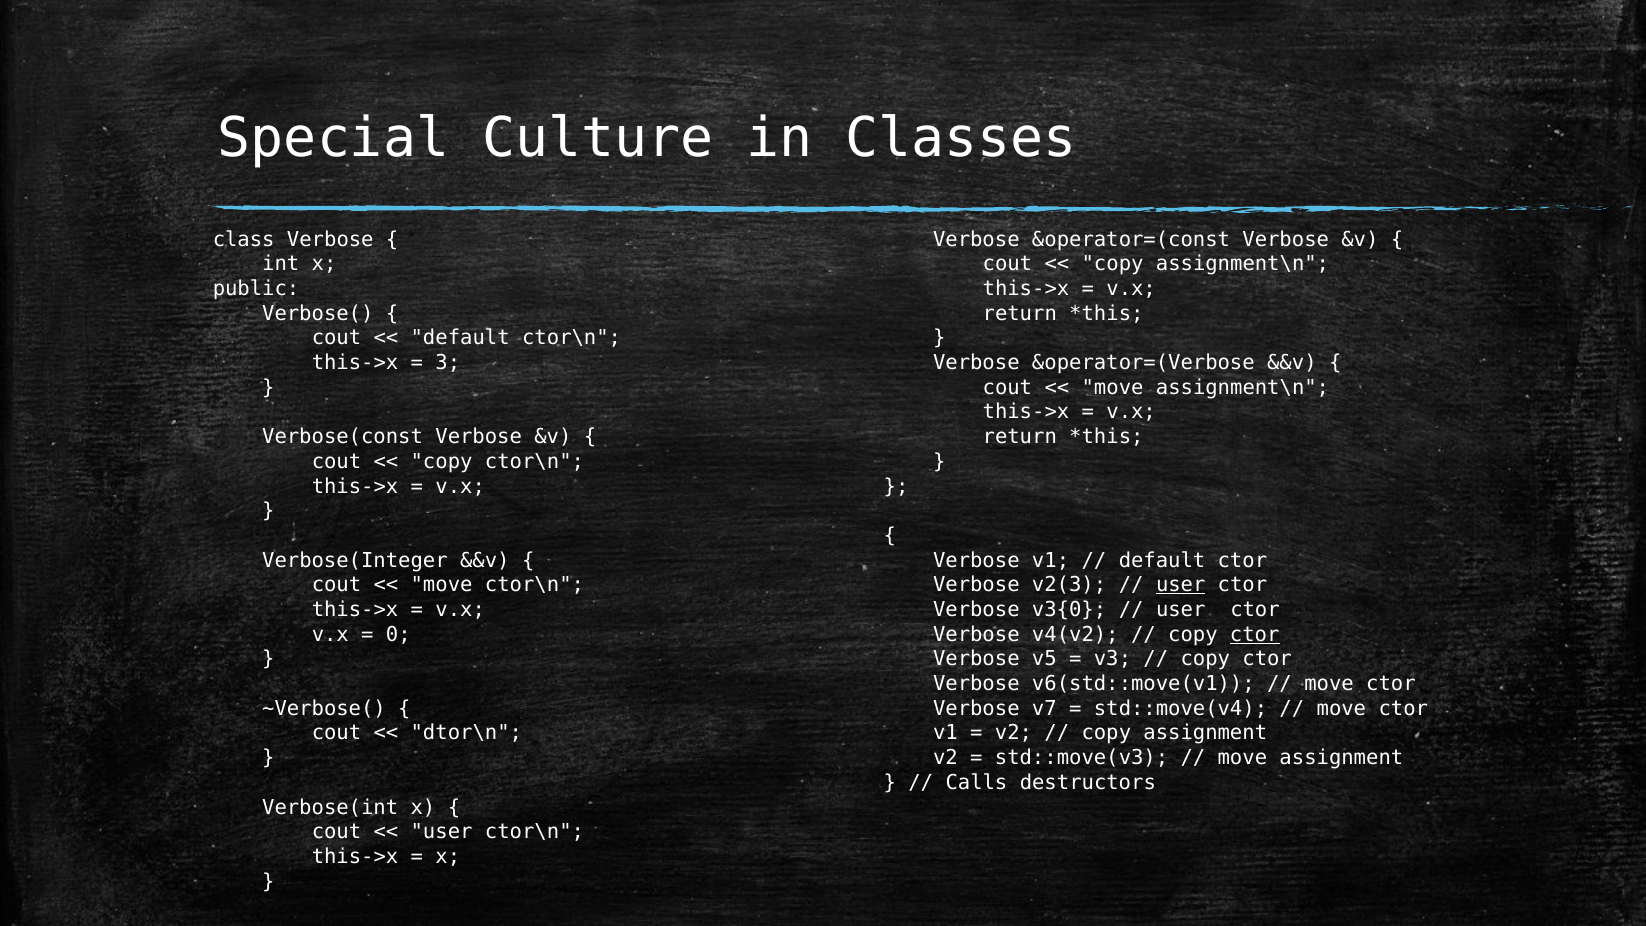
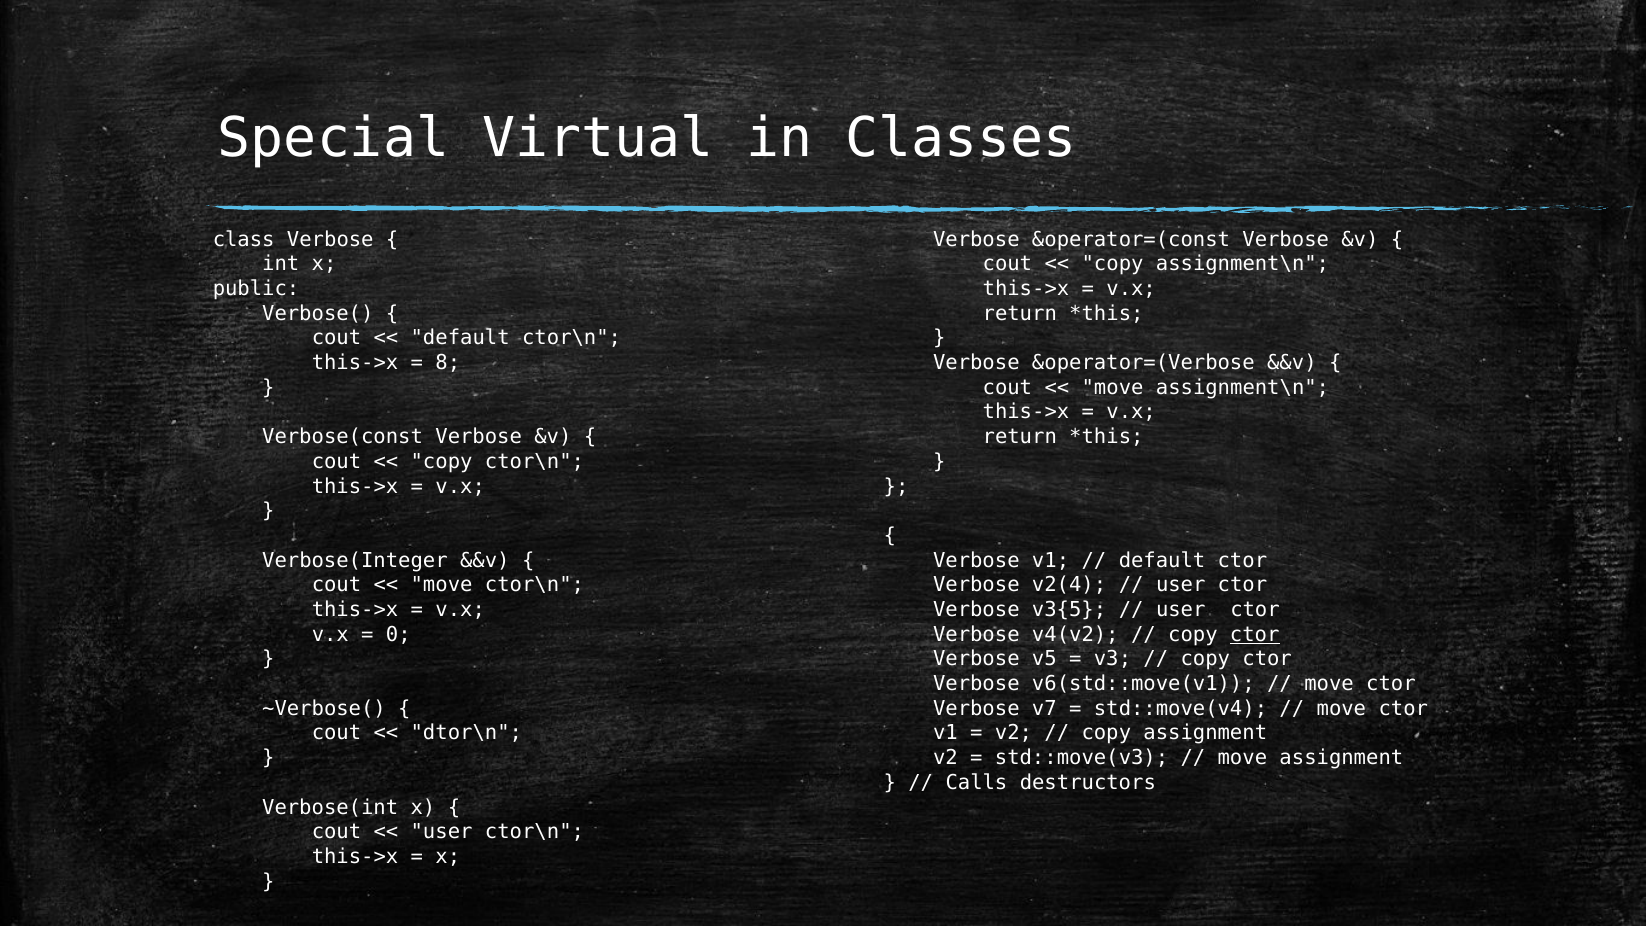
Culture: Culture -> Virtual
3: 3 -> 8
v2(3: v2(3 -> v2(4
user at (1181, 585) underline: present -> none
v3{0: v3{0 -> v3{5
